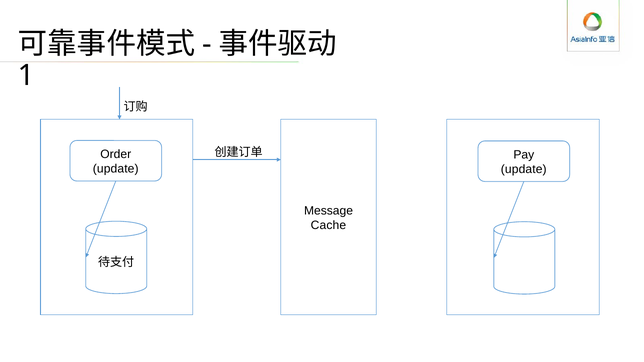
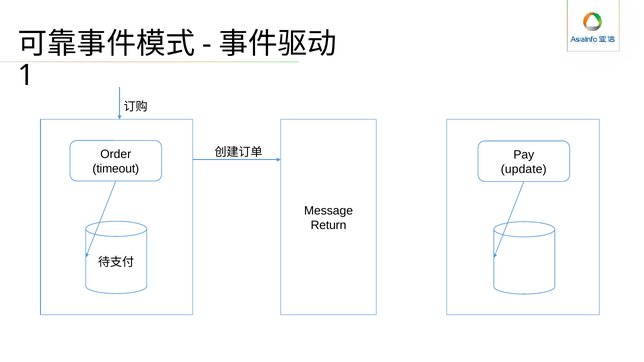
update at (116, 169): update -> timeout
Cache: Cache -> Return
